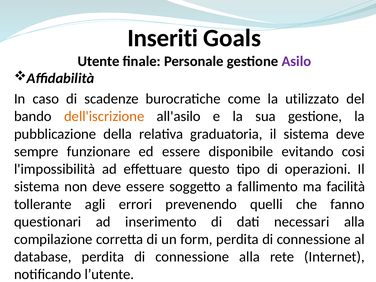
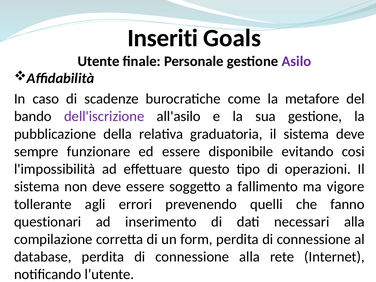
utilizzato: utilizzato -> metafore
dell'iscrizione colour: orange -> purple
facilità: facilità -> vigore
